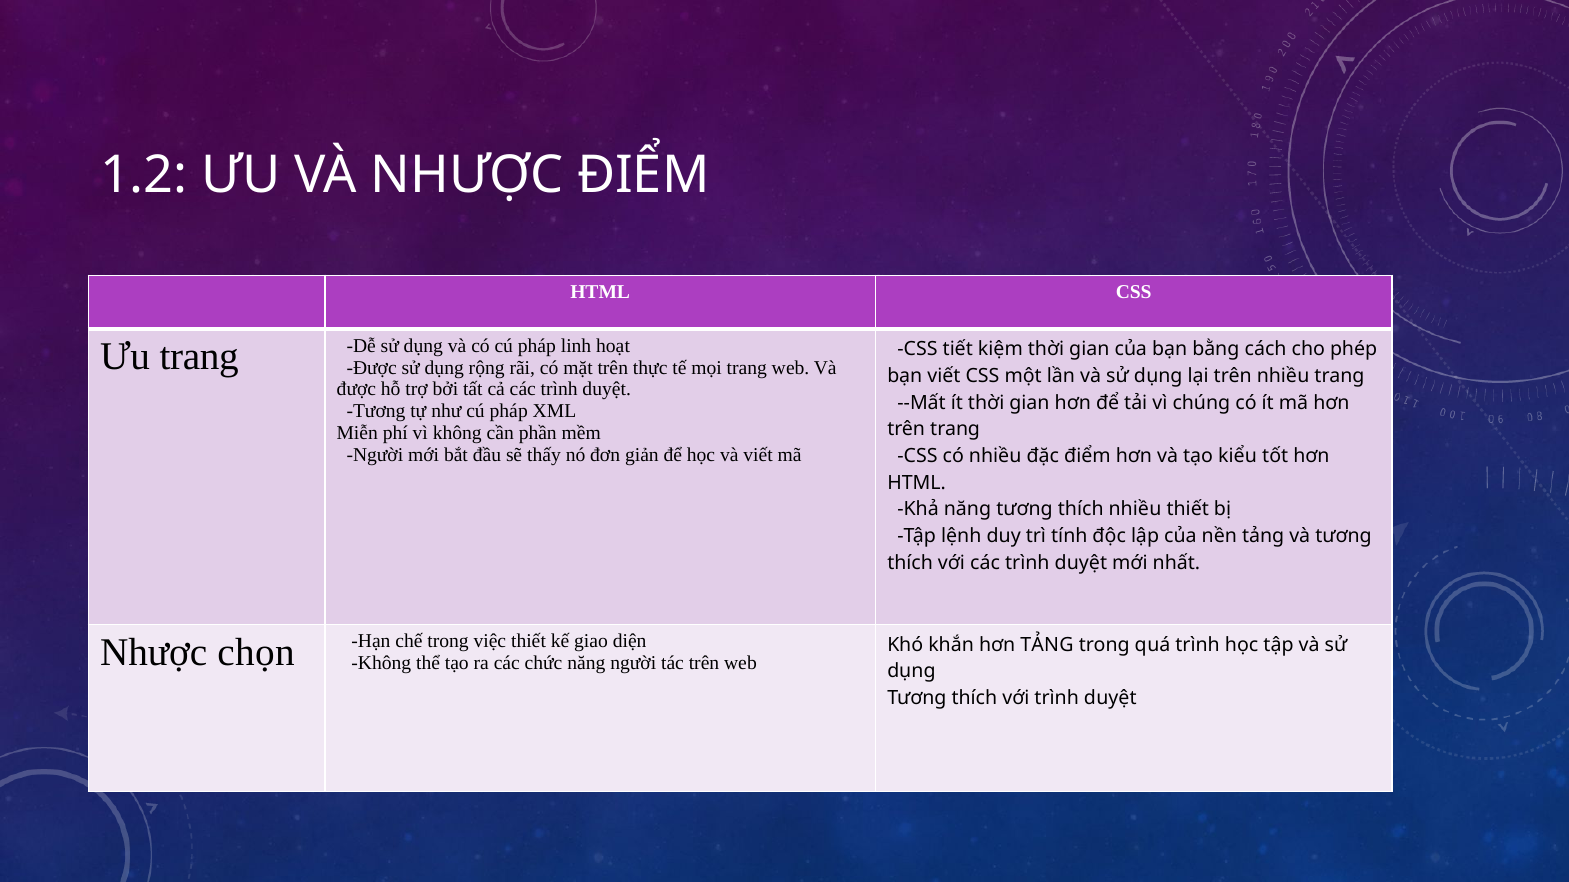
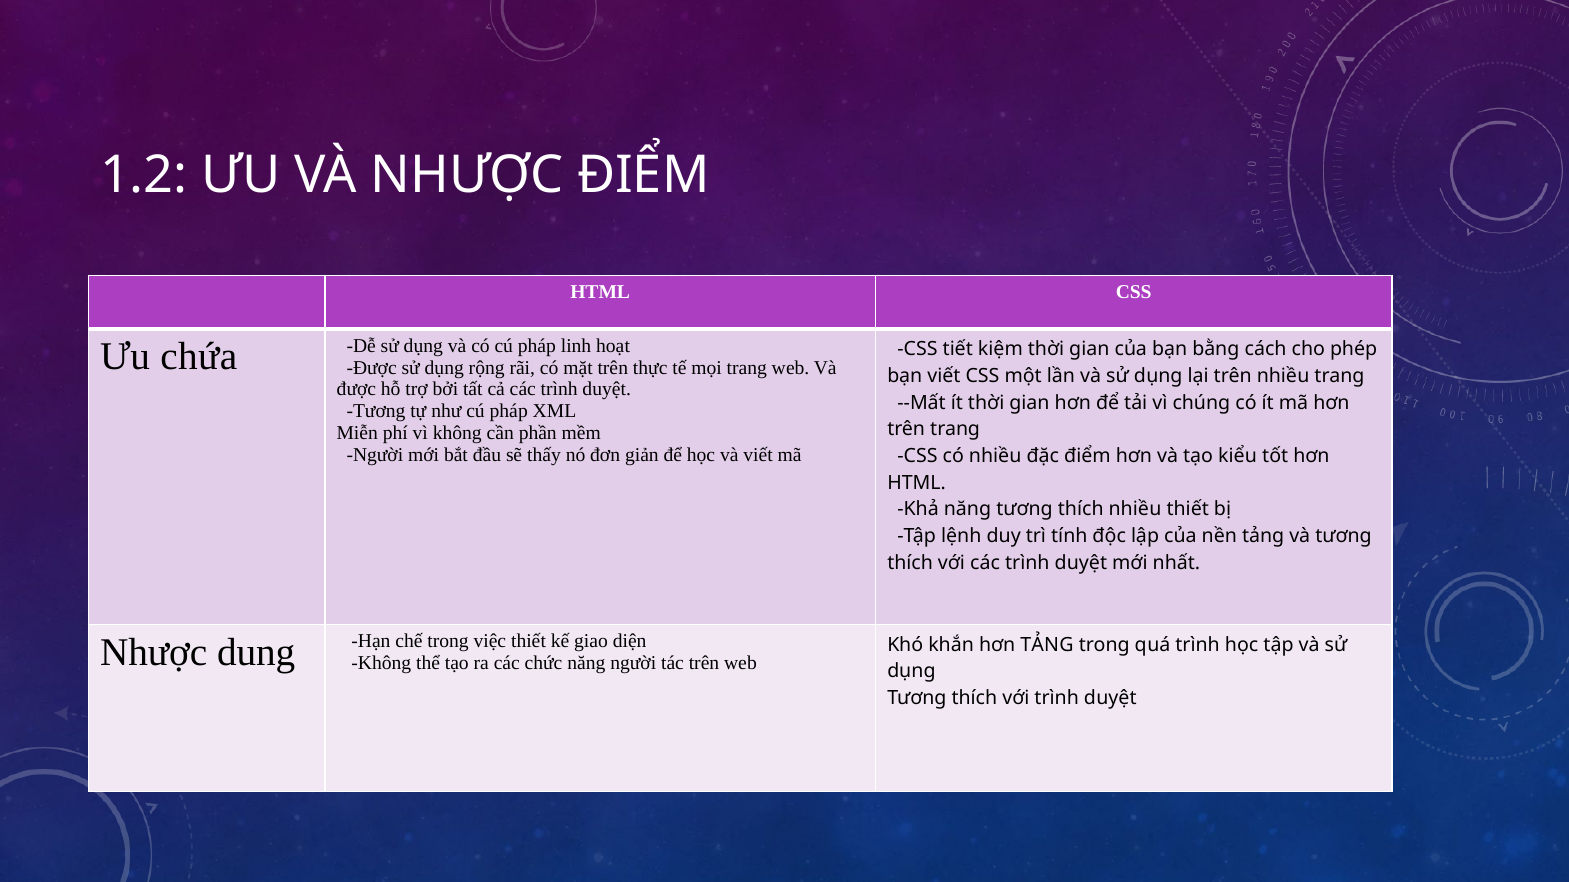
Ưu trang: trang -> chứa
chọn: chọn -> dung
